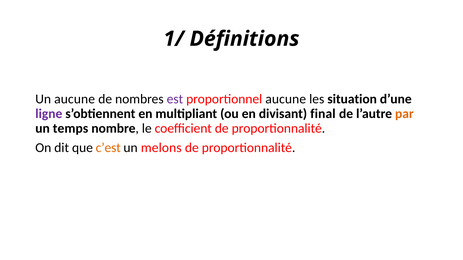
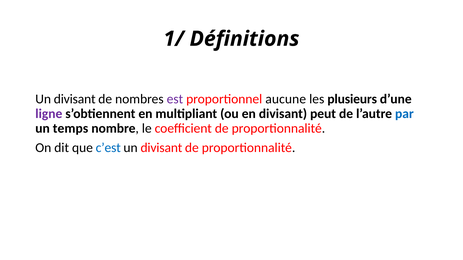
aucune at (75, 99): aucune -> divisant
situation: situation -> plusieurs
final: final -> peut
par colour: orange -> blue
c’est colour: orange -> blue
melons at (161, 148): melons -> divisant
